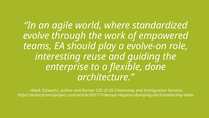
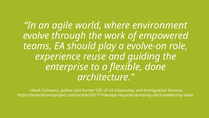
standardized: standardized -> environment
interesting: interesting -> experience
